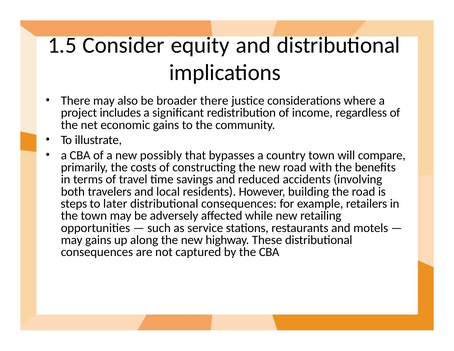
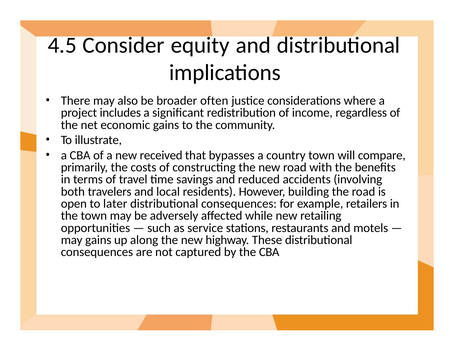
1.5: 1.5 -> 4.5
broader there: there -> often
possibly: possibly -> received
steps: steps -> open
